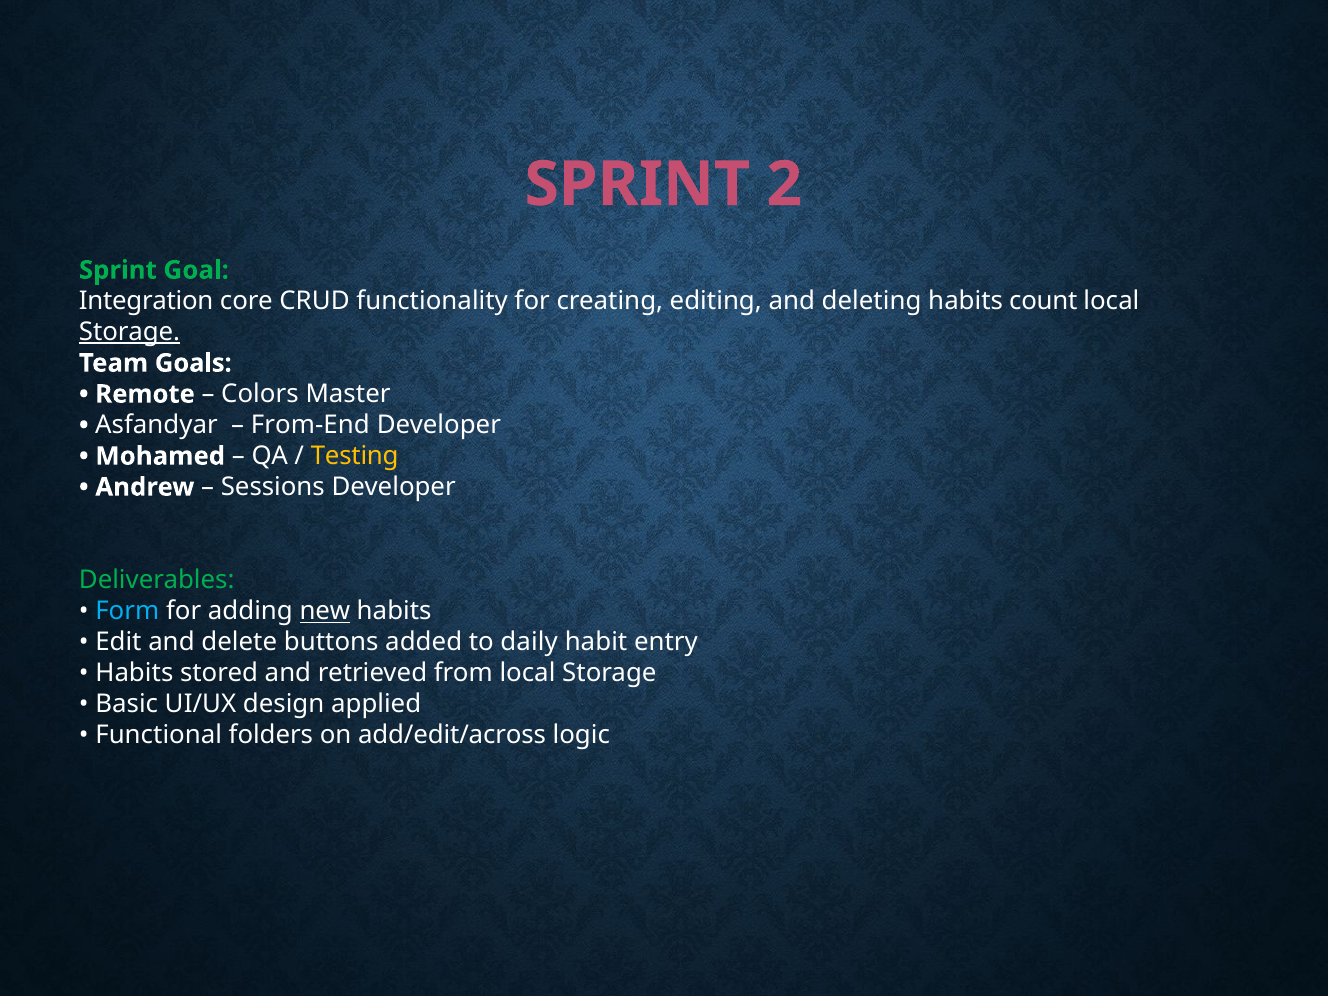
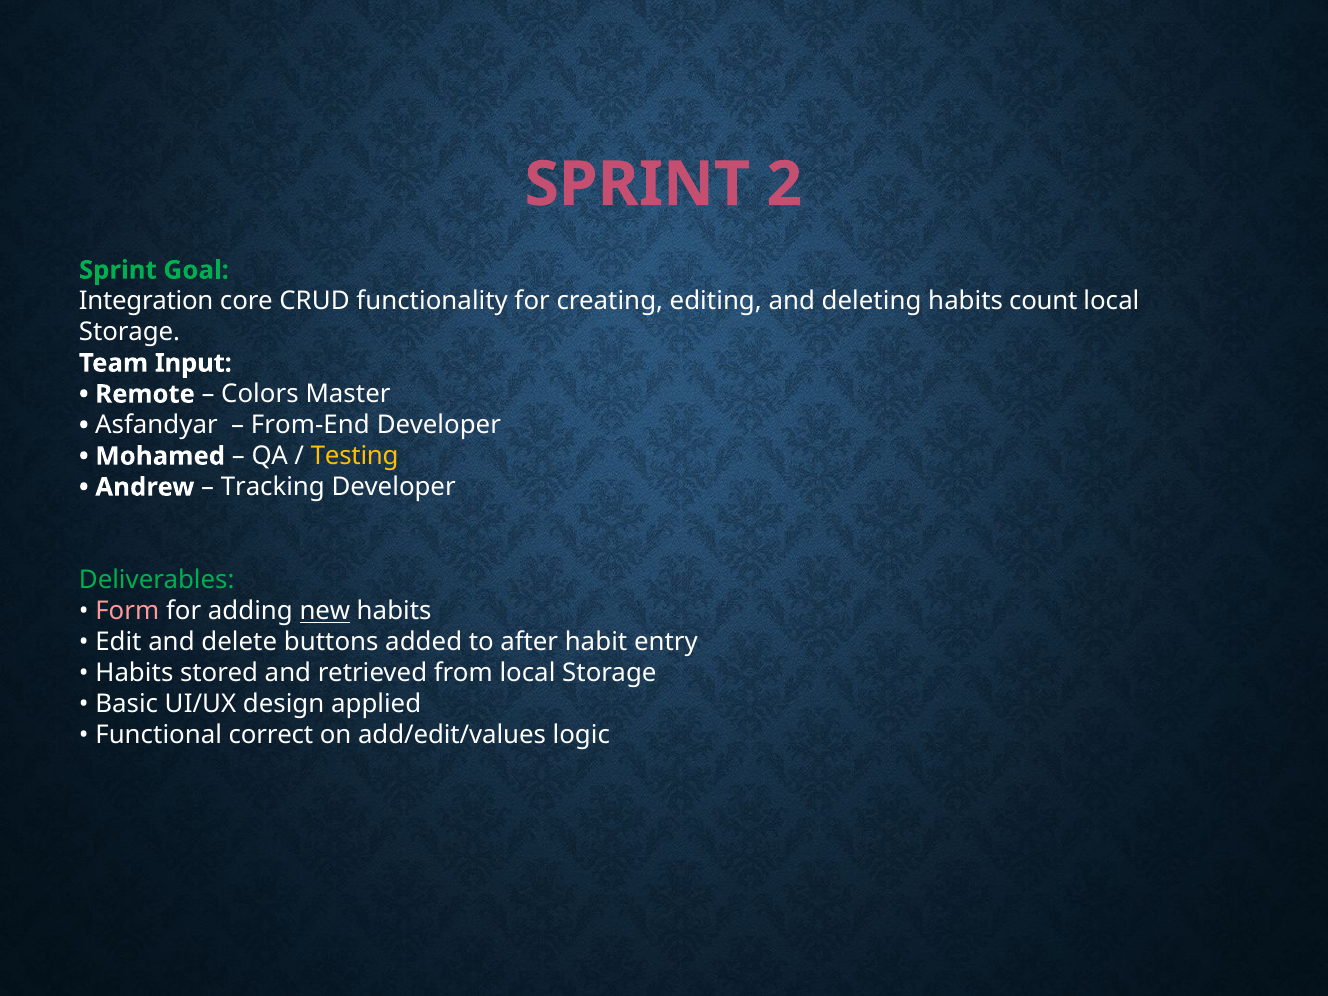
Storage at (130, 332) underline: present -> none
Goals: Goals -> Input
Sessions: Sessions -> Tracking
Form colour: light blue -> pink
daily: daily -> after
folders: folders -> correct
add/edit/across: add/edit/across -> add/edit/values
